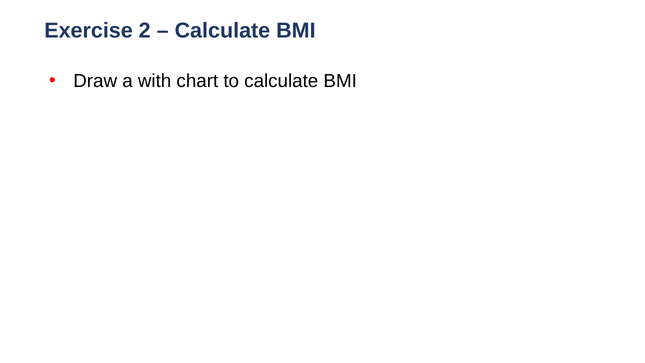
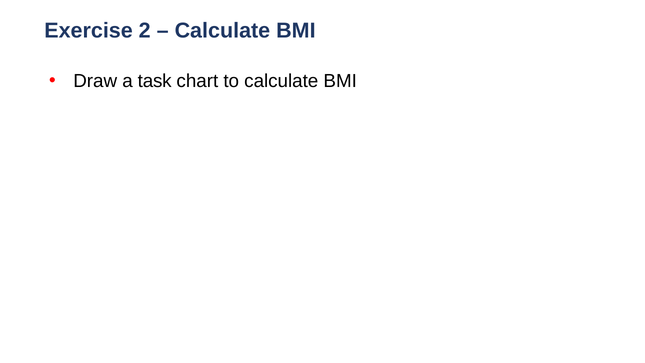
with: with -> task
